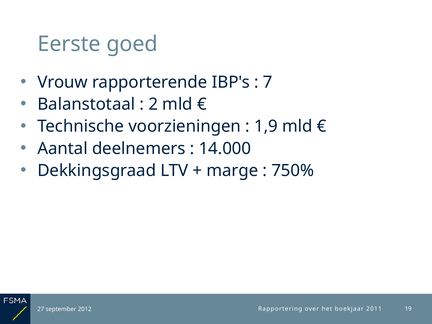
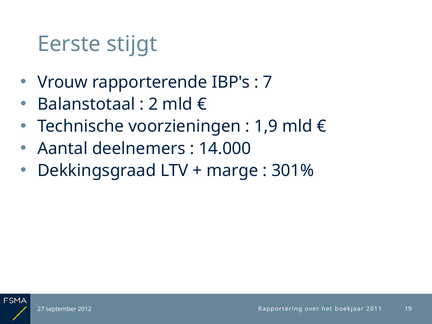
goed: goed -> stijgt
750%: 750% -> 301%
